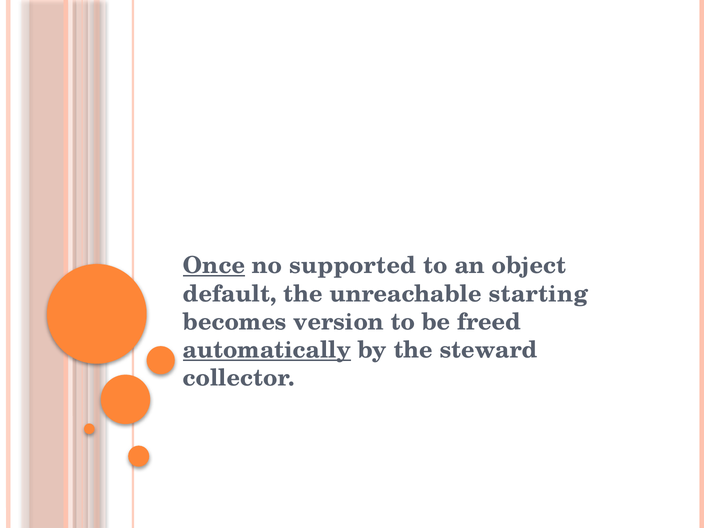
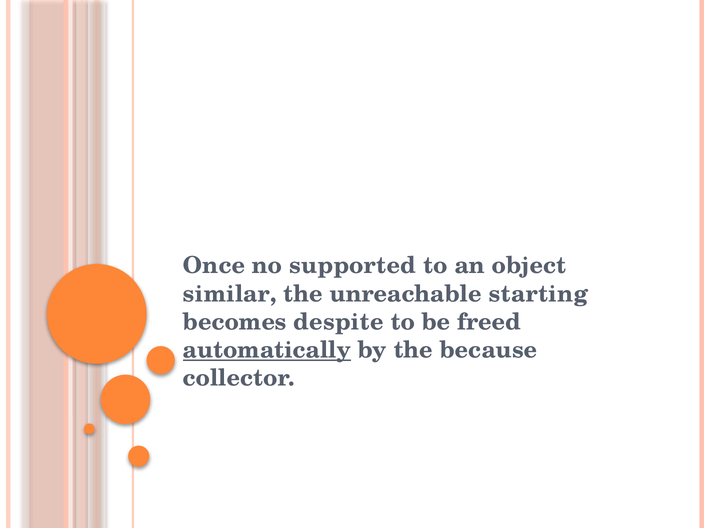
Once underline: present -> none
default: default -> similar
version: version -> despite
steward: steward -> because
